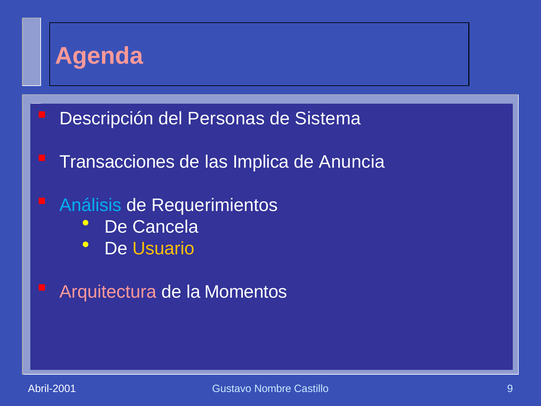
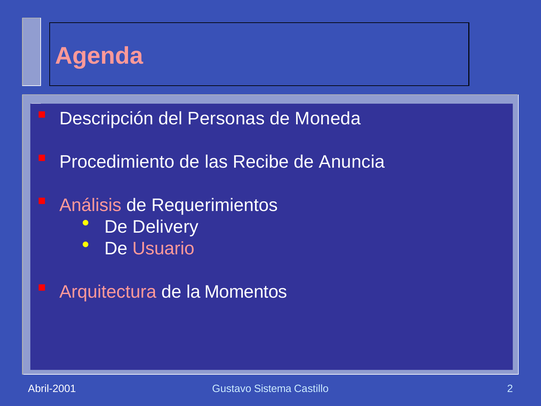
Sistema: Sistema -> Moneda
Transacciones: Transacciones -> Procedimiento
Implica: Implica -> Recibe
Análisis colour: light blue -> pink
Cancela: Cancela -> Delivery
Usuario colour: yellow -> pink
Nombre: Nombre -> Sistema
9: 9 -> 2
